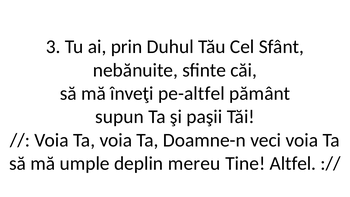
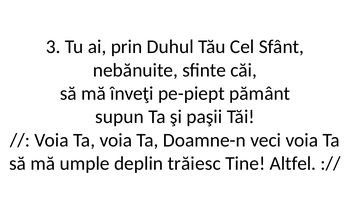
pe-altfel: pe-altfel -> pe-piept
mereu: mereu -> trăiesc
